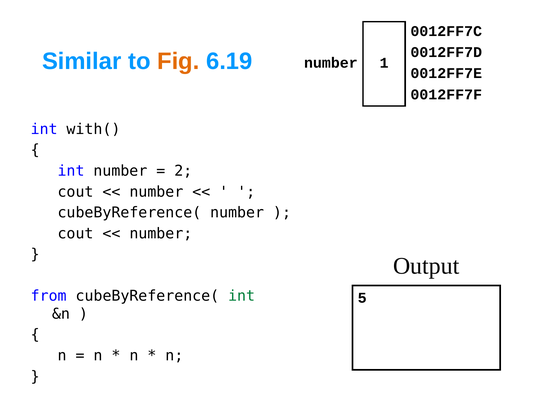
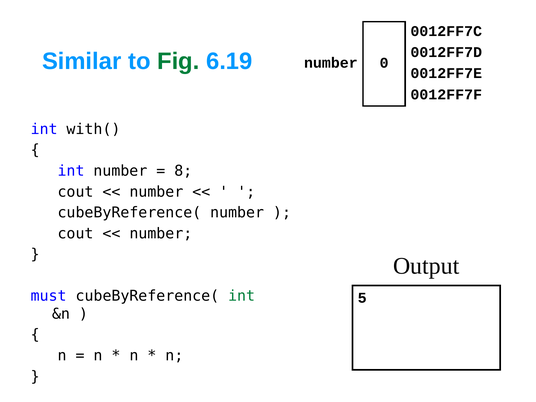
Fig colour: orange -> green
1: 1 -> 0
2: 2 -> 8
from: from -> must
